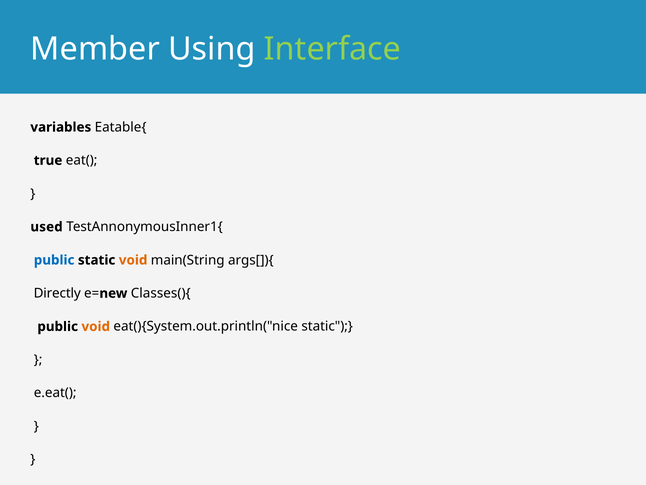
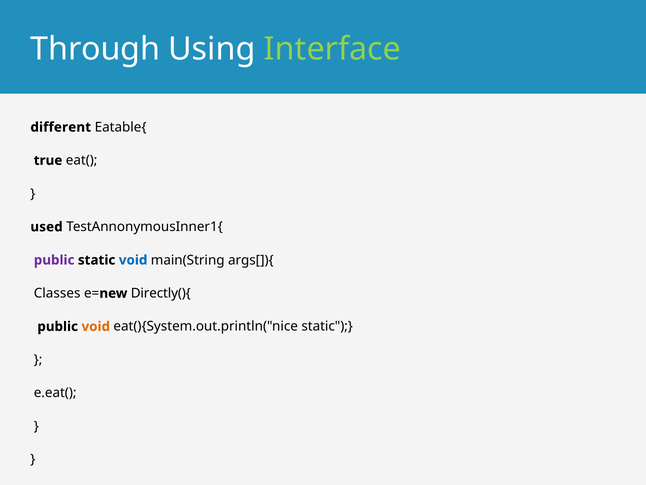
Member: Member -> Through
variables: variables -> different
public at (54, 260) colour: blue -> purple
void at (133, 260) colour: orange -> blue
Directly: Directly -> Classes
Classes(){: Classes(){ -> Directly(){
